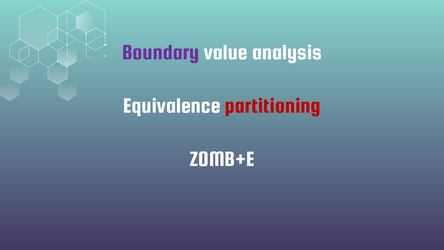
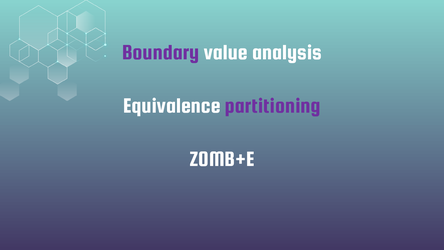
partitioning colour: red -> purple
